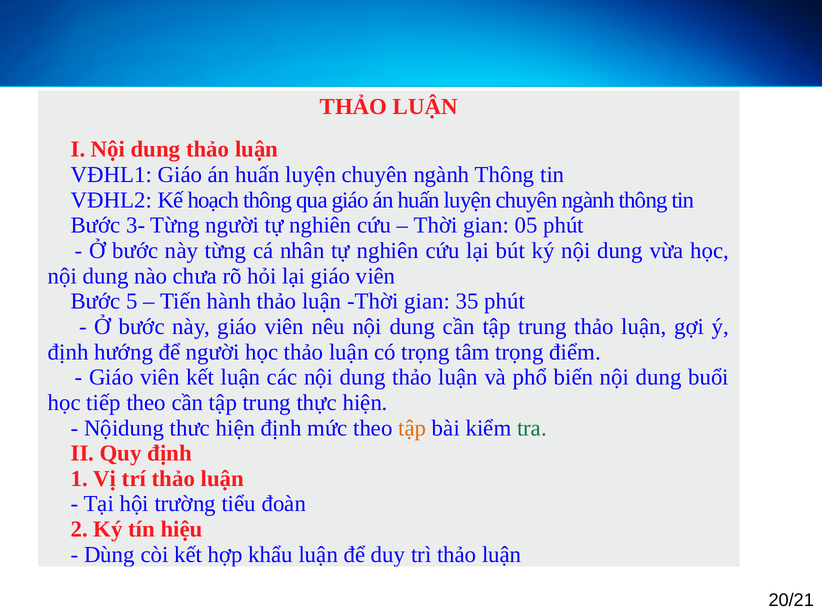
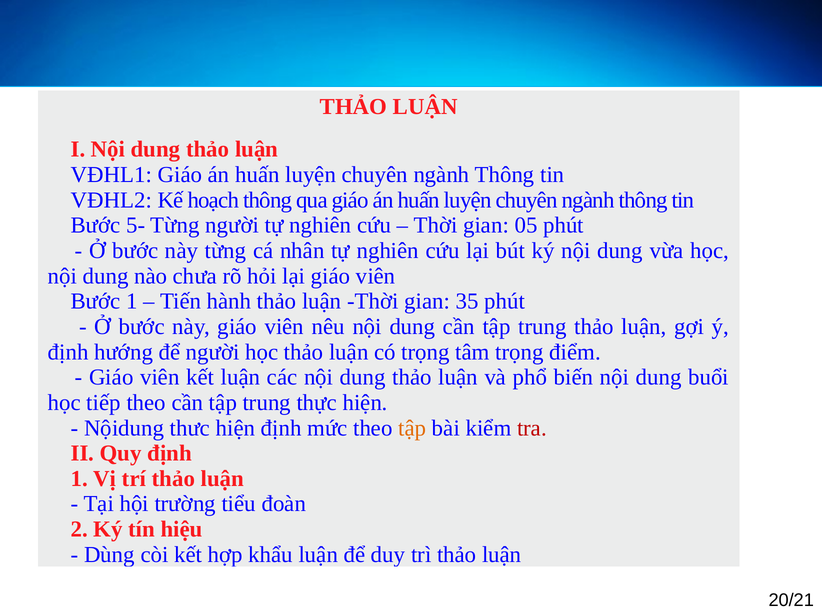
3-: 3- -> 5-
5 at (132, 302): 5 -> 1
tra colour: green -> red
